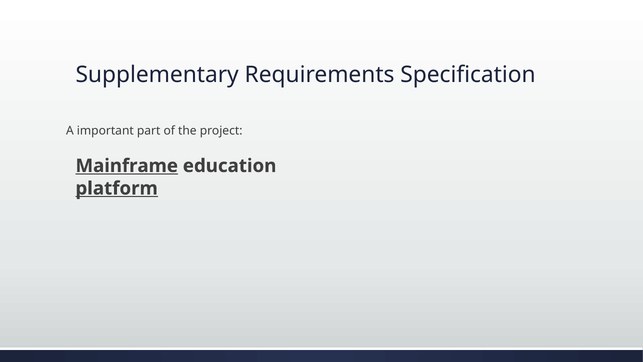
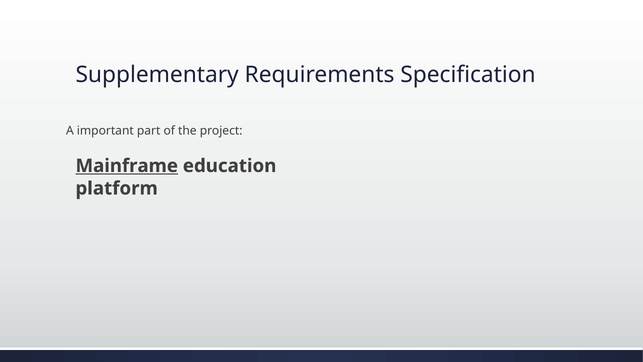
platform underline: present -> none
